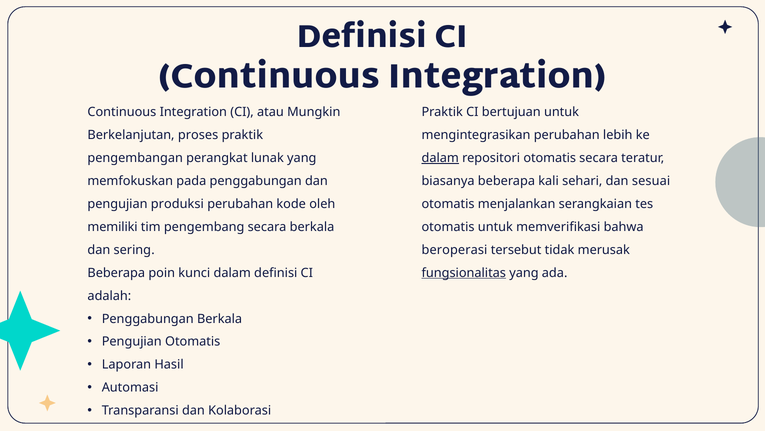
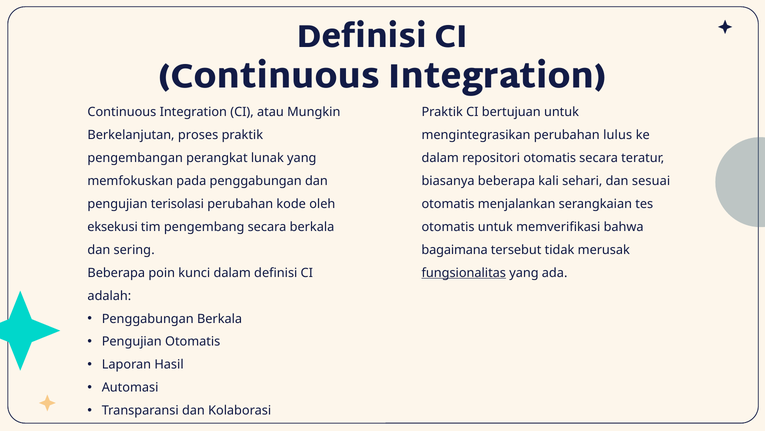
lebih: lebih -> lulus
dalam at (440, 158) underline: present -> none
produksi: produksi -> terisolasi
memiliki: memiliki -> eksekusi
beroperasi: beroperasi -> bagaimana
